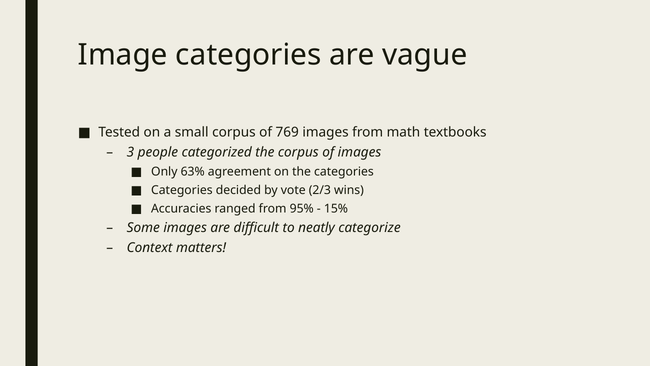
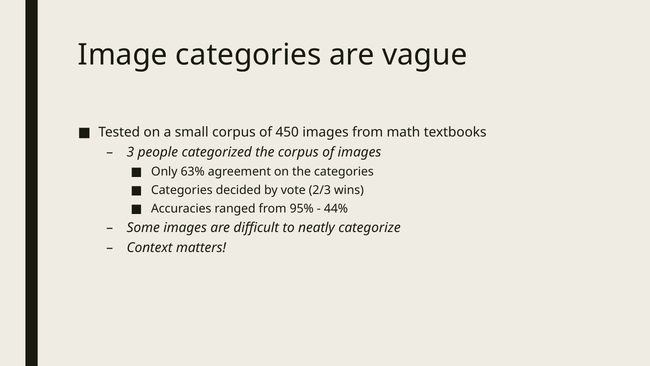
769: 769 -> 450
15%: 15% -> 44%
